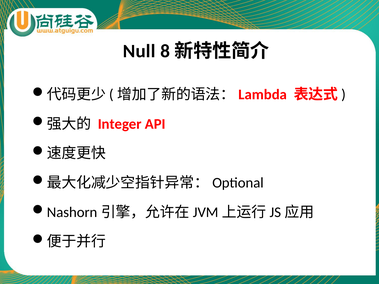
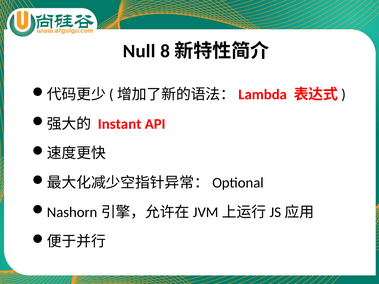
Integer: Integer -> Instant
